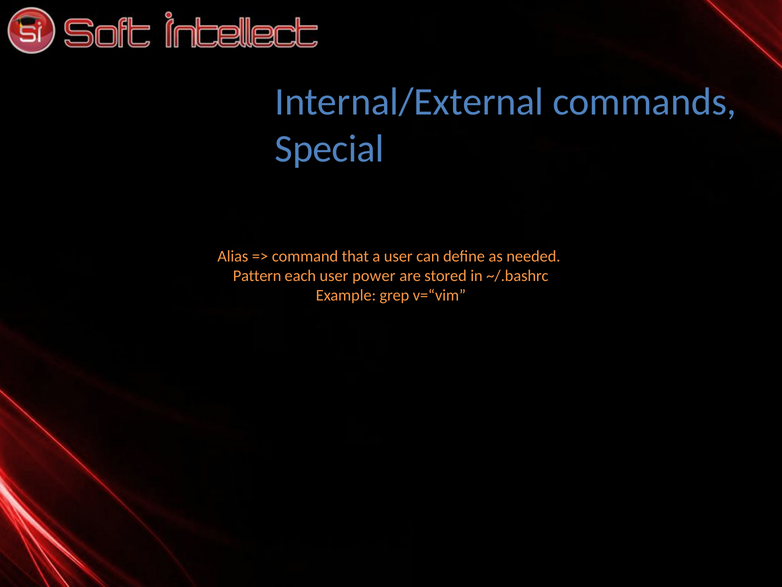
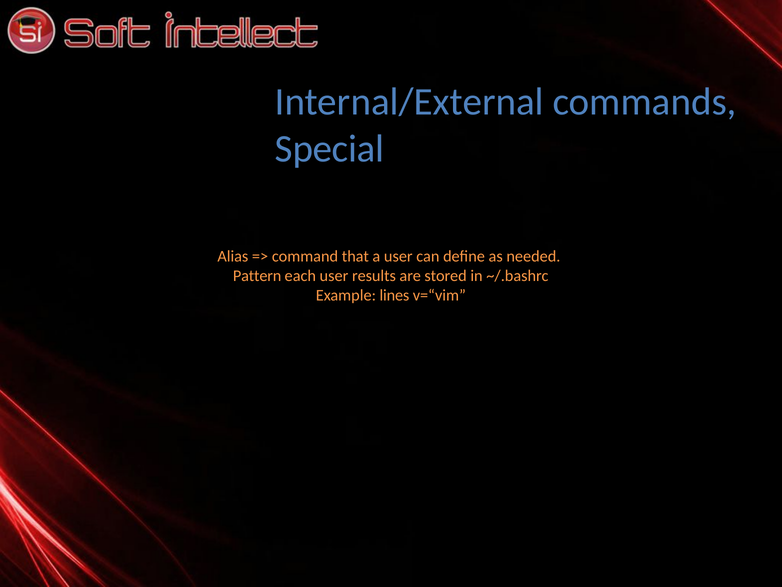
power: power -> results
grep: grep -> lines
